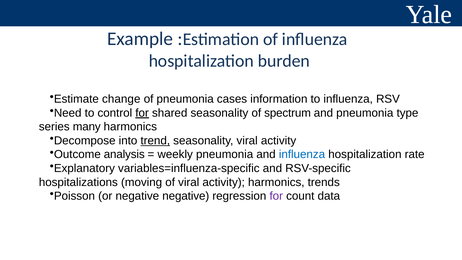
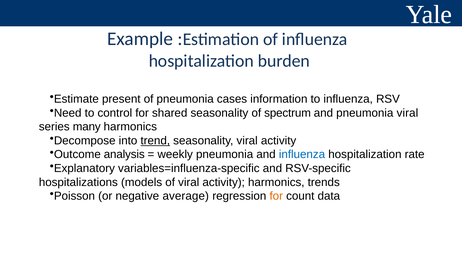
change: change -> present
for at (142, 113) underline: present -> none
pneumonia type: type -> viral
moving: moving -> models
negative negative: negative -> average
for at (276, 196) colour: purple -> orange
